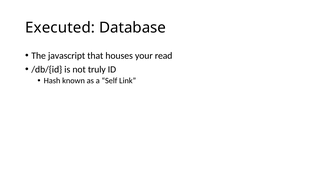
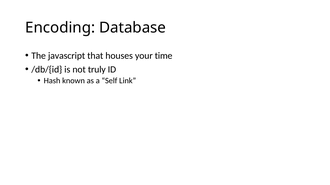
Executed: Executed -> Encoding
read: read -> time
